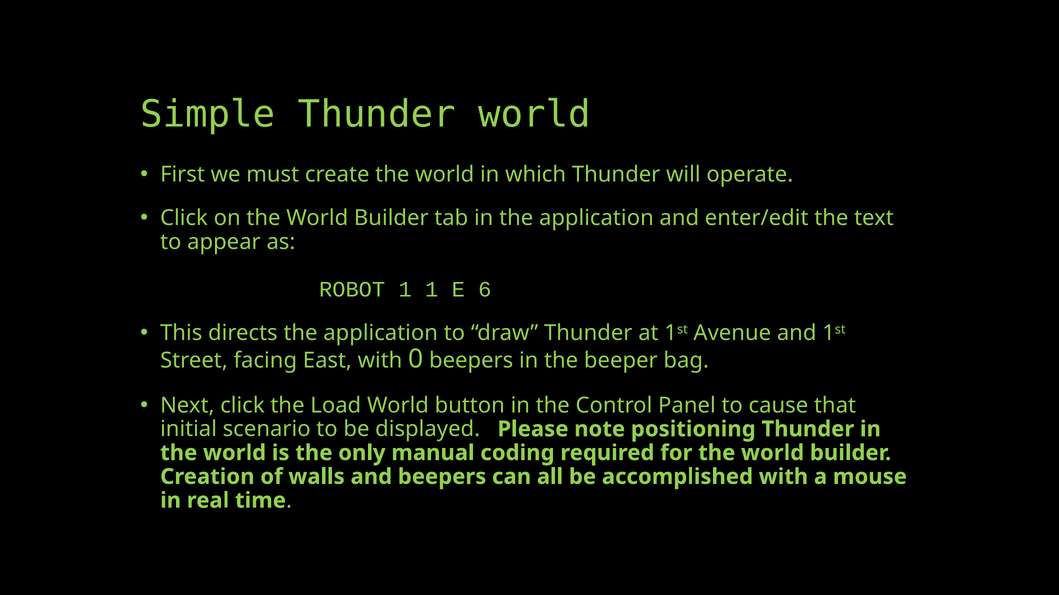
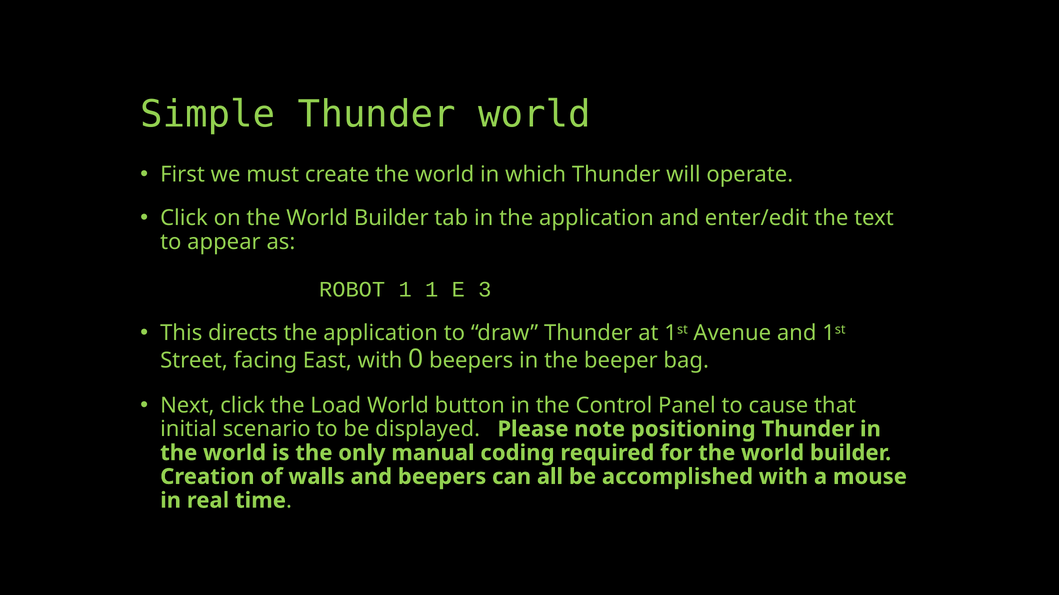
6: 6 -> 3
